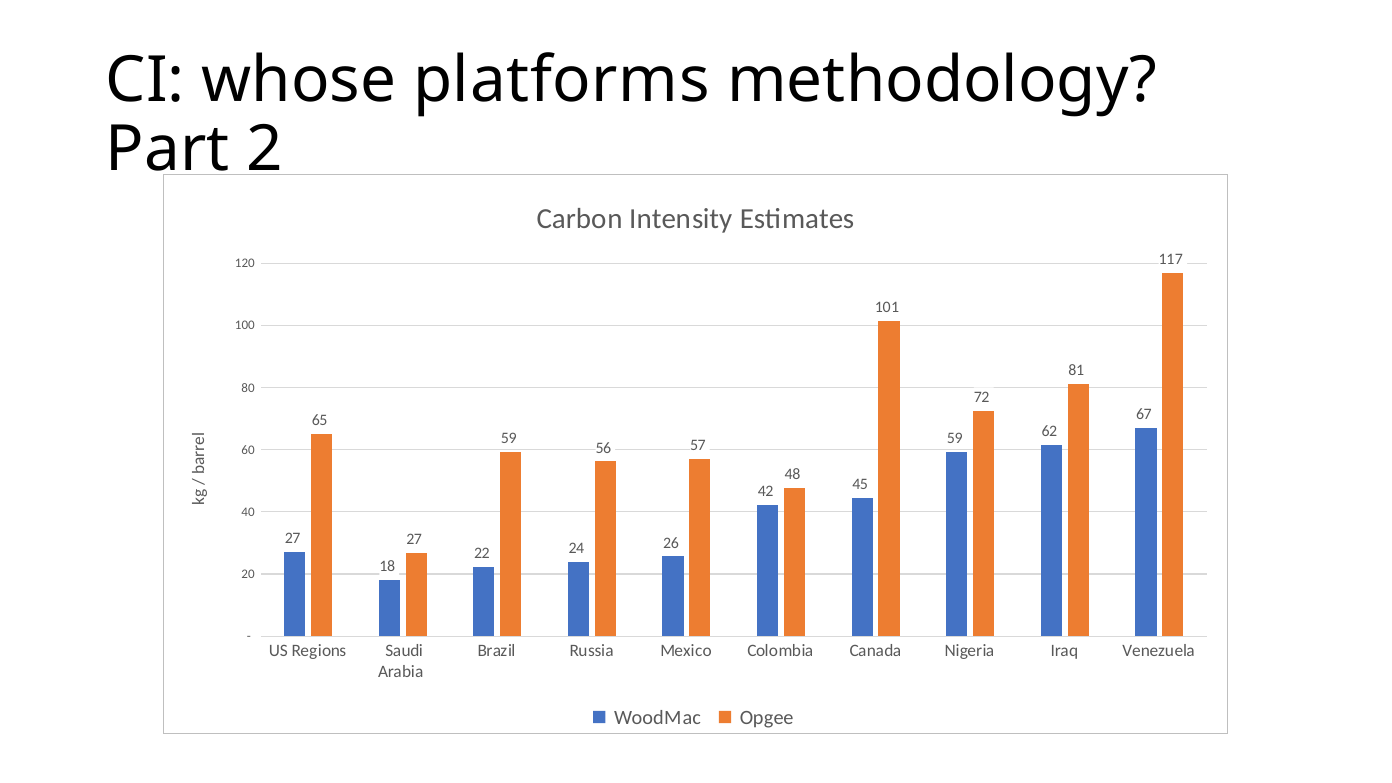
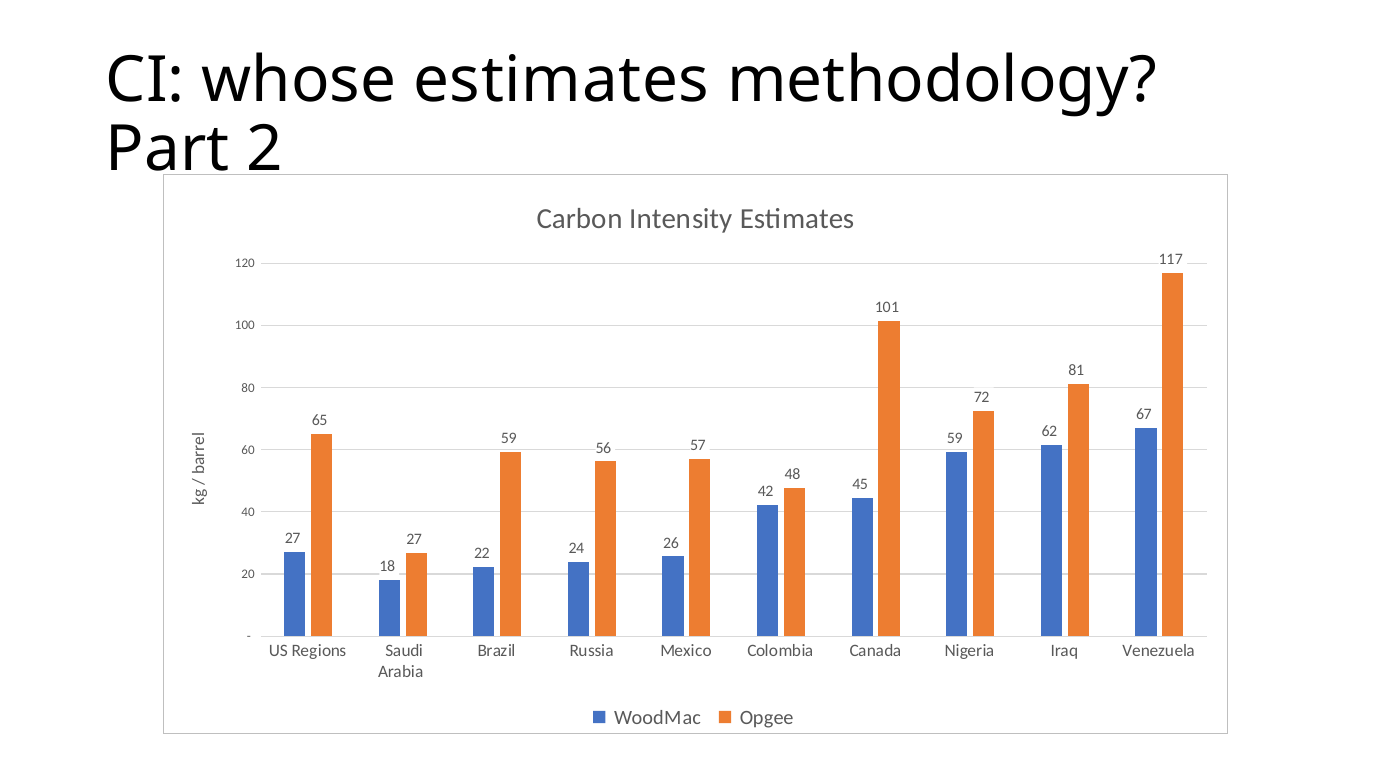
whose platforms: platforms -> estimates
